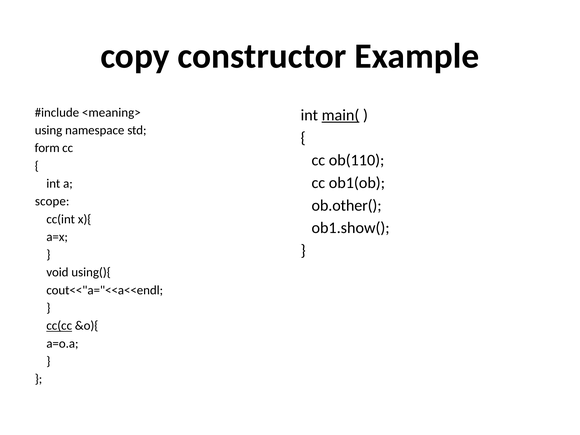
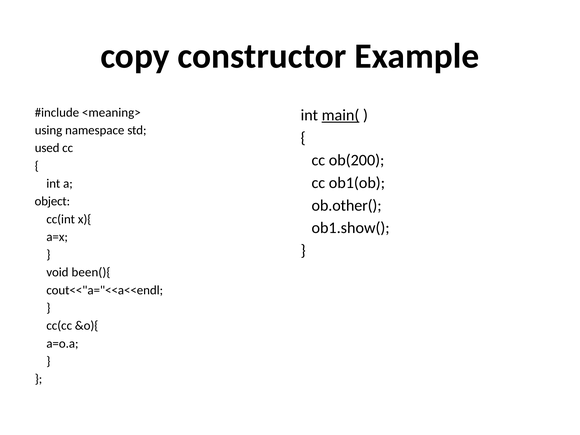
form: form -> used
ob(110: ob(110 -> ob(200
scope: scope -> object
using(){: using(){ -> been(){
cc(cc underline: present -> none
